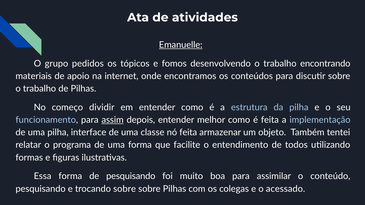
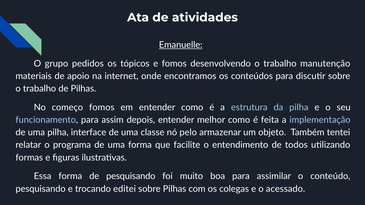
encontrando: encontrando -> manutenção
começo dividir: dividir -> fomos
assim underline: present -> none
nó feita: feita -> pelo
trocando sobre: sobre -> editei
